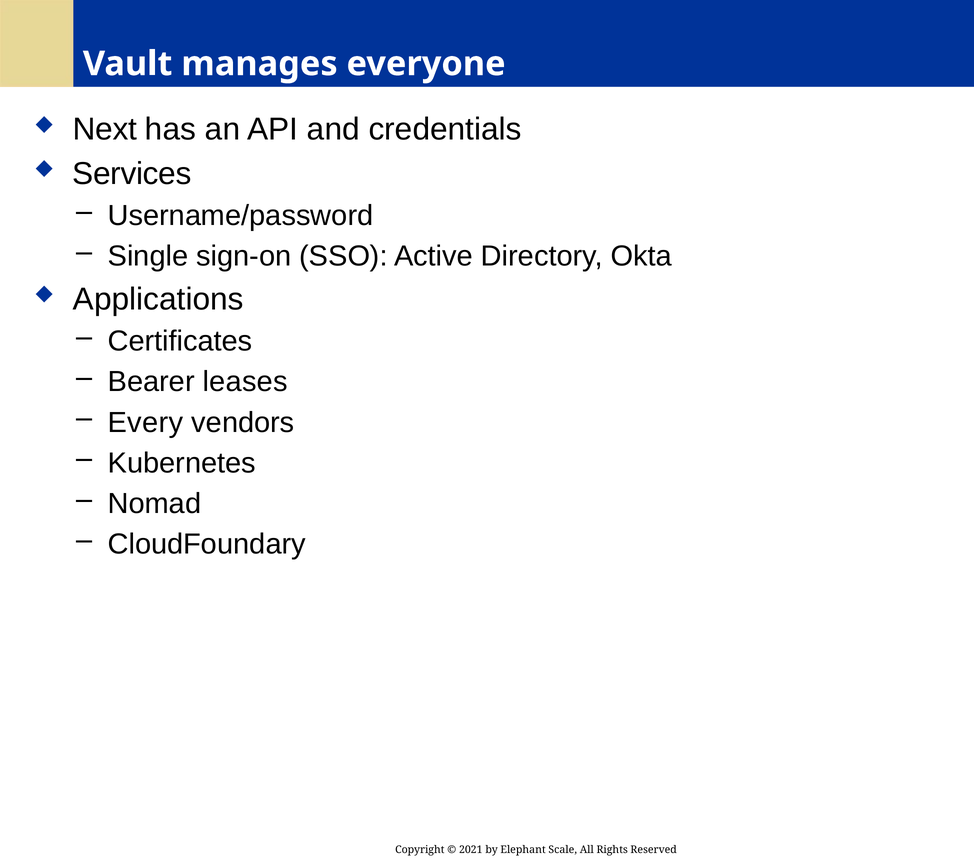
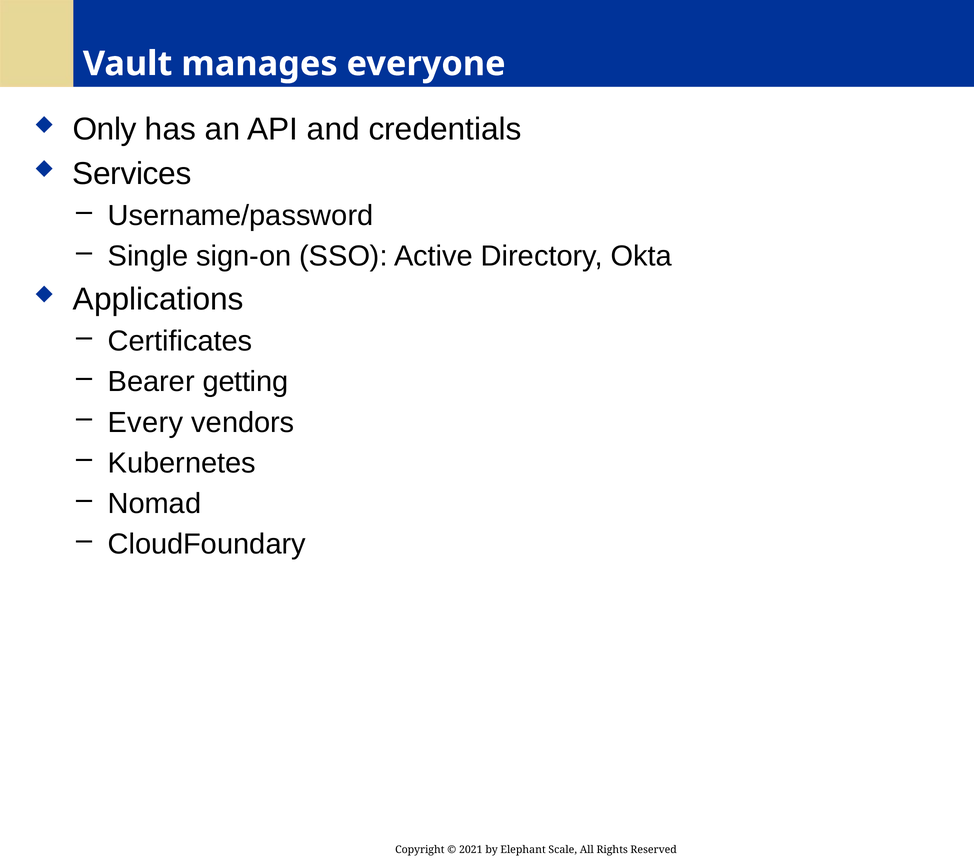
Next: Next -> Only
leases: leases -> getting
